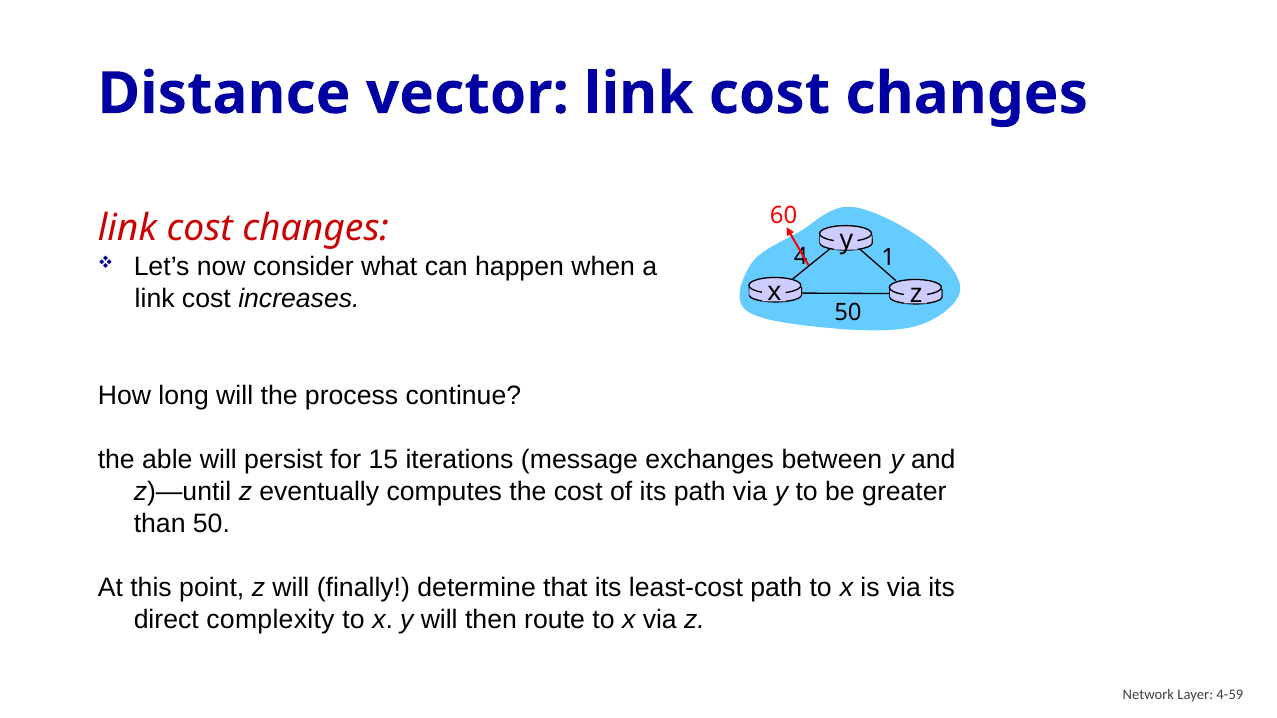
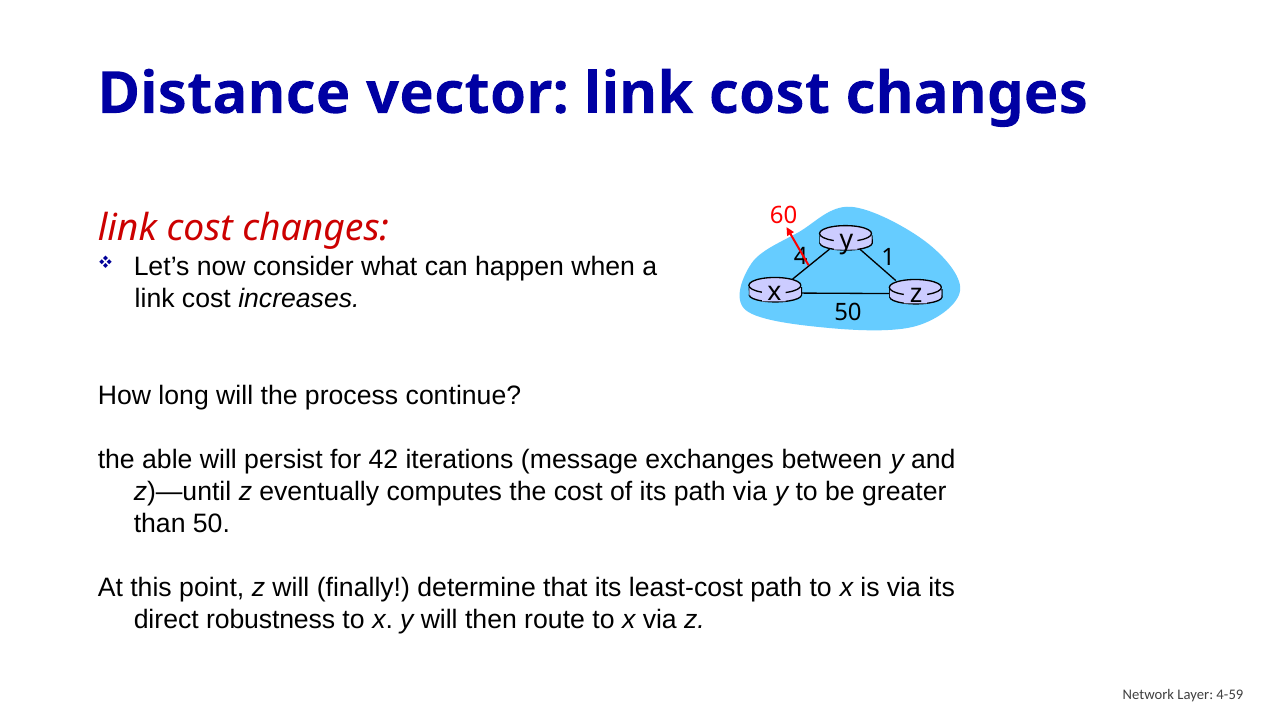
15: 15 -> 42
complexity: complexity -> robustness
